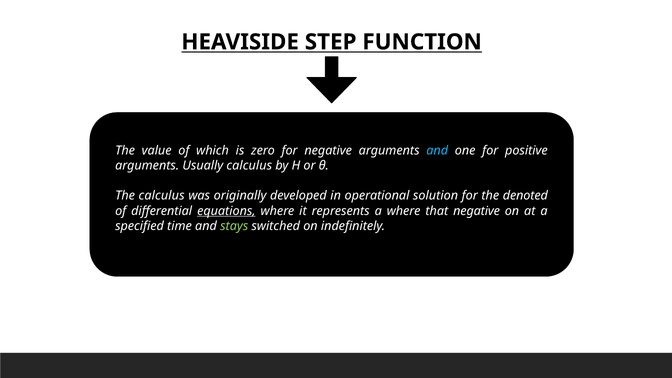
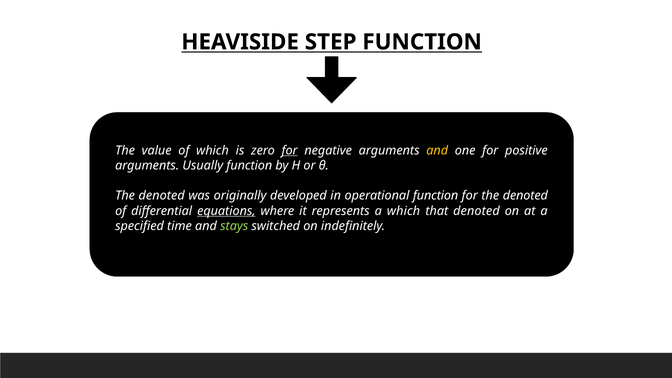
for at (290, 150) underline: none -> present
and at (437, 150) colour: light blue -> yellow
Usually calculus: calculus -> function
calculus at (162, 196): calculus -> denoted
operational solution: solution -> function
a where: where -> which
that negative: negative -> denoted
